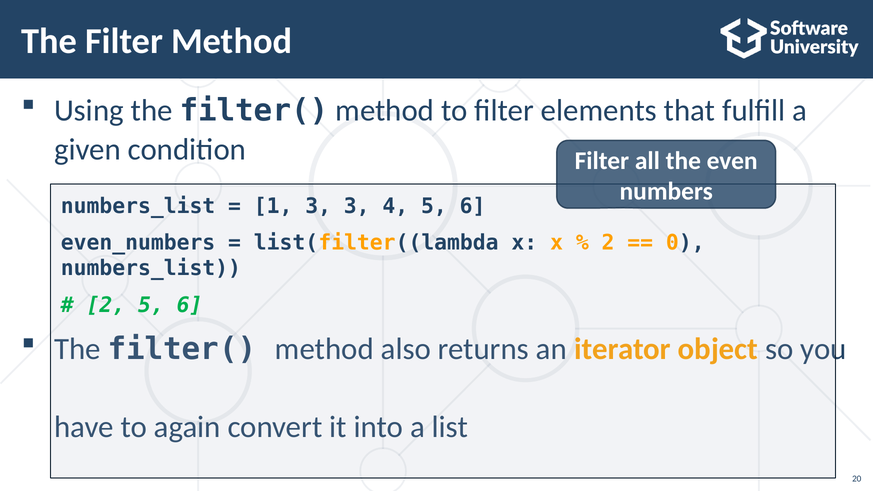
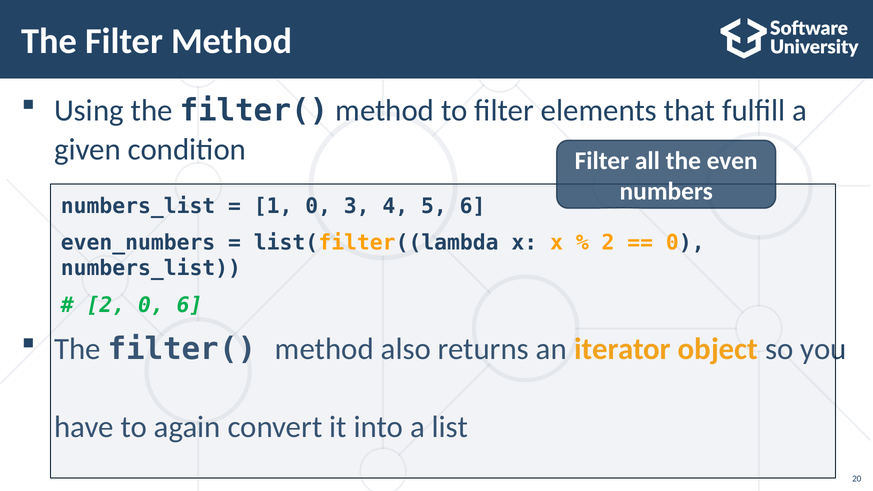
1 3: 3 -> 0
2 5: 5 -> 0
